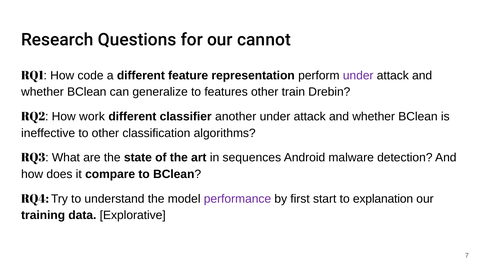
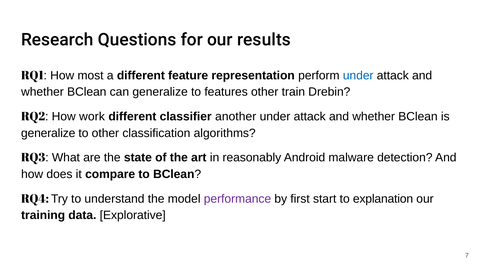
cannot: cannot -> results
code: code -> most
under at (358, 75) colour: purple -> blue
ineffective at (48, 133): ineffective -> generalize
sequences: sequences -> reasonably
